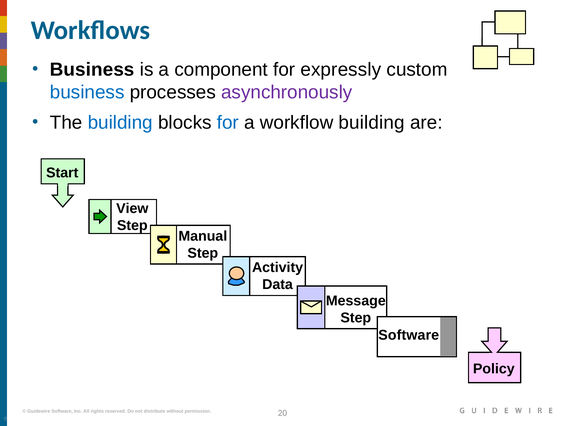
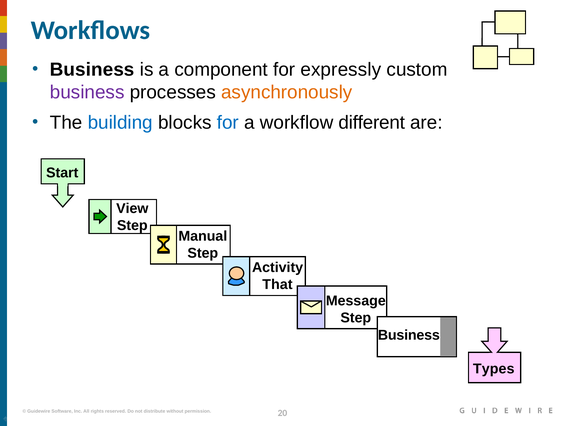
business at (87, 92) colour: blue -> purple
asynchronously colour: purple -> orange
workflow building: building -> different
Data: Data -> That
Software at (409, 335): Software -> Business
Policy: Policy -> Types
